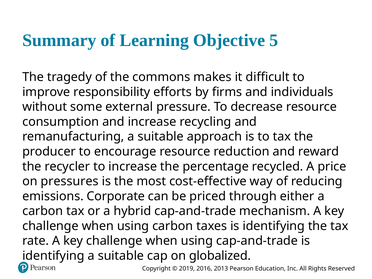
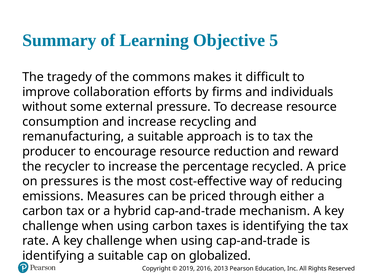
responsibility: responsibility -> collaboration
Corporate: Corporate -> Measures
